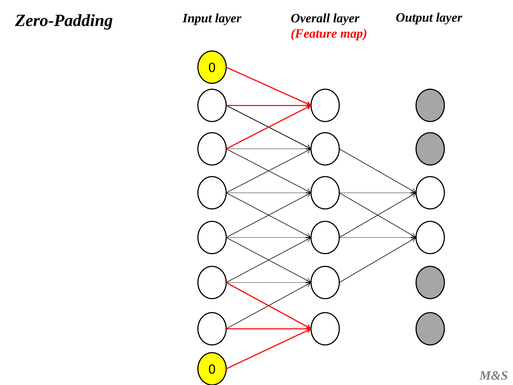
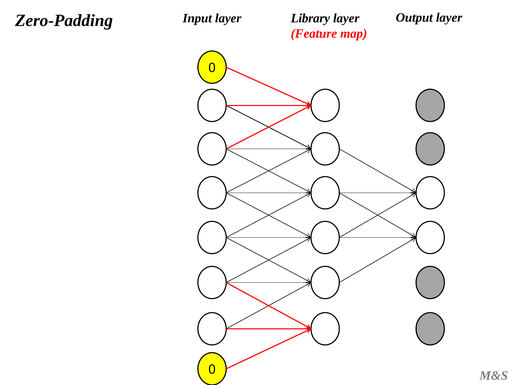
Overall: Overall -> Library
